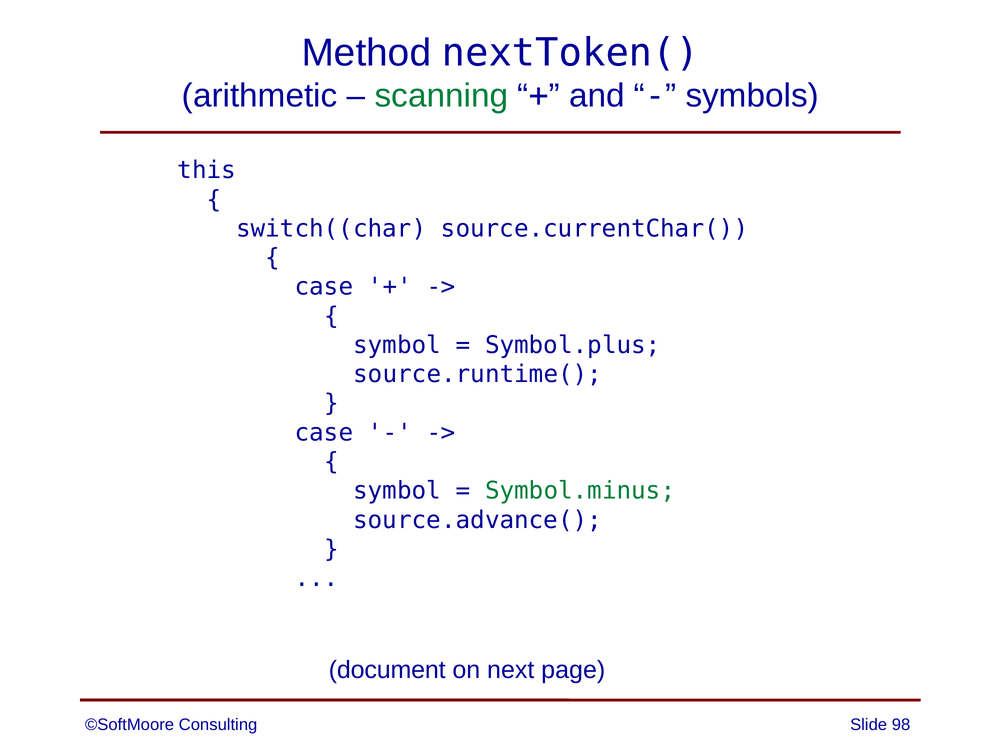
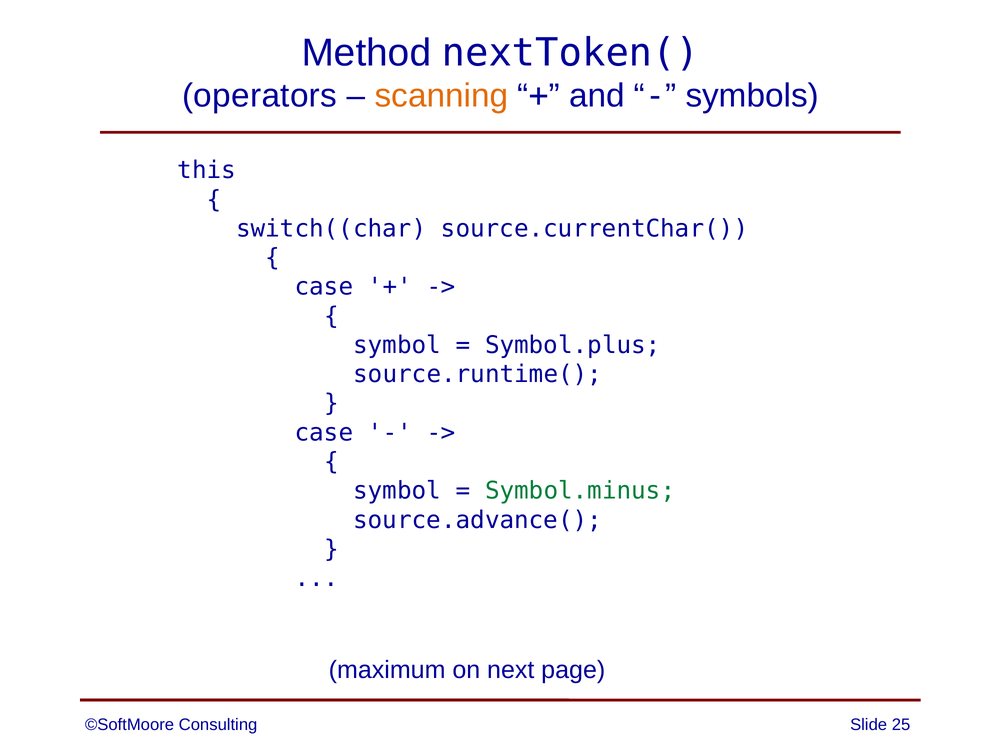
arithmetic: arithmetic -> operators
scanning colour: green -> orange
document: document -> maximum
98: 98 -> 25
